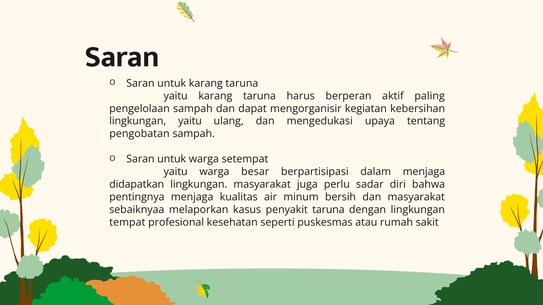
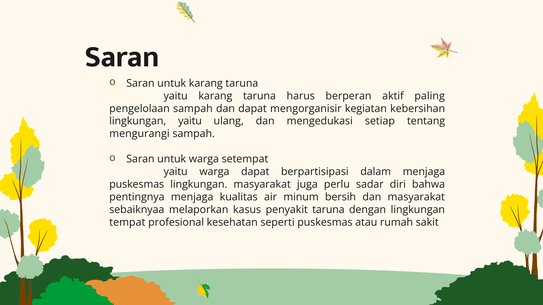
upaya: upaya -> setiap
pengobatan: pengobatan -> mengurangi
warga besar: besar -> dapat
didapatkan at (137, 185): didapatkan -> puskesmas
